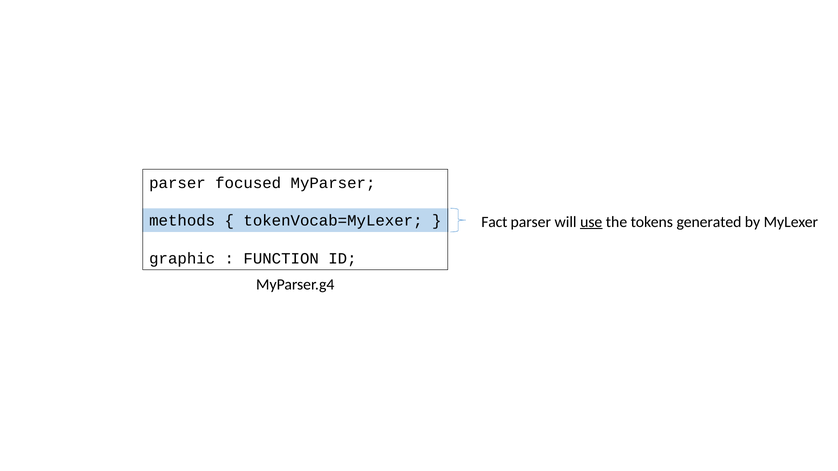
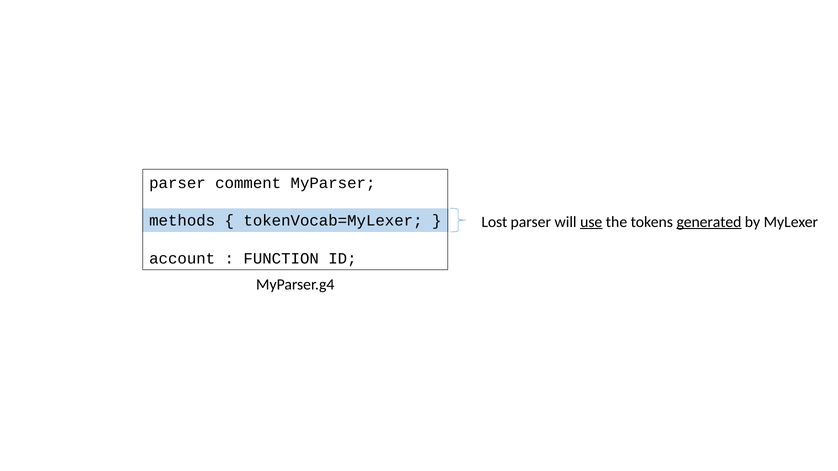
focused: focused -> comment
Fact: Fact -> Lost
generated underline: none -> present
graphic: graphic -> account
